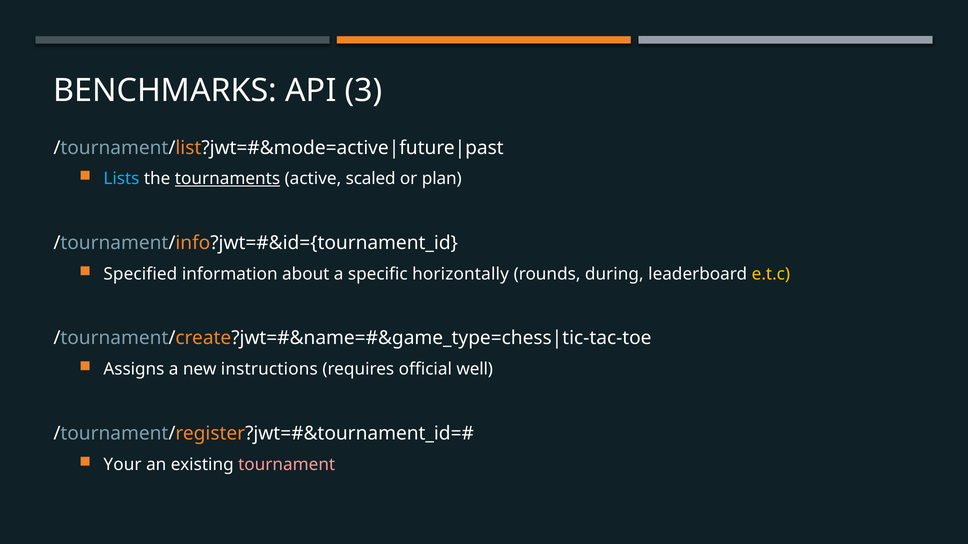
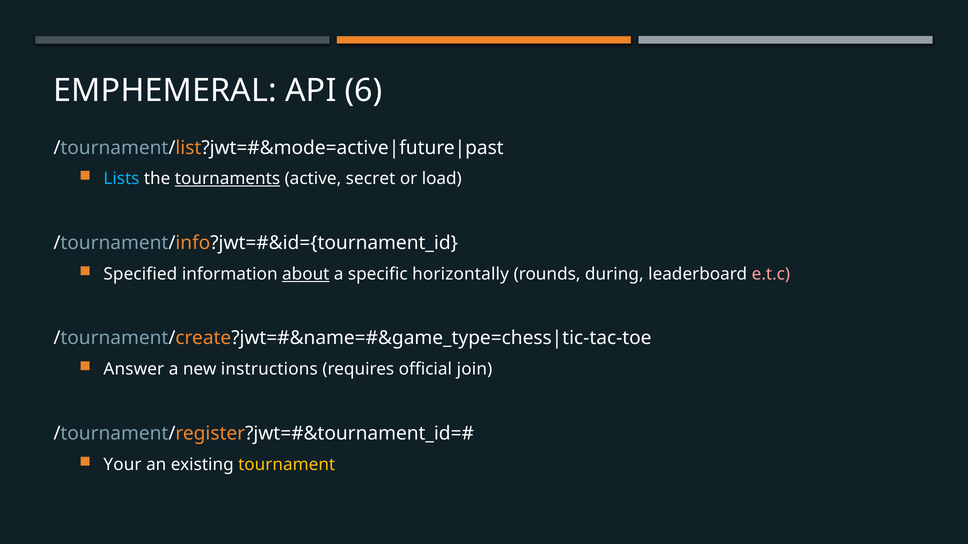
BENCHMARKS: BENCHMARKS -> EMPHEMERAL
3: 3 -> 6
scaled: scaled -> secret
plan: plan -> load
about underline: none -> present
e.t.c colour: yellow -> pink
Assigns: Assigns -> Answer
well: well -> join
tournament colour: pink -> yellow
